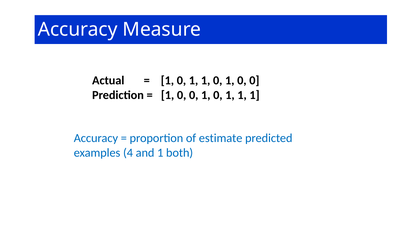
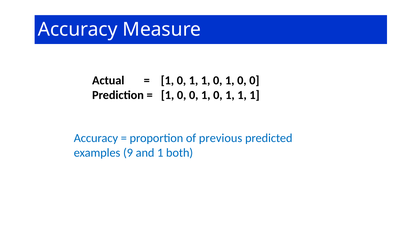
estimate: estimate -> previous
4: 4 -> 9
